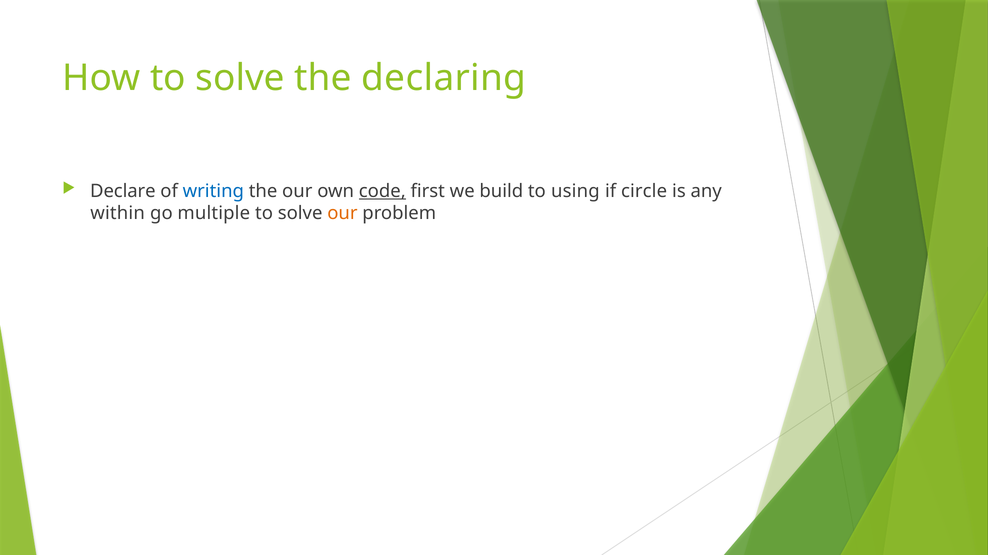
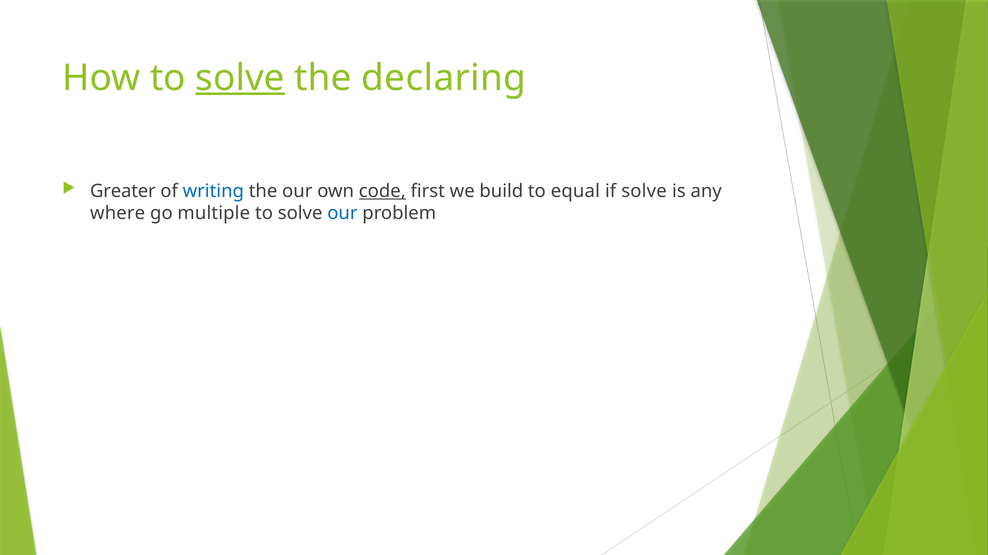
solve at (240, 78) underline: none -> present
Declare: Declare -> Greater
using: using -> equal
if circle: circle -> solve
within: within -> where
our at (342, 213) colour: orange -> blue
